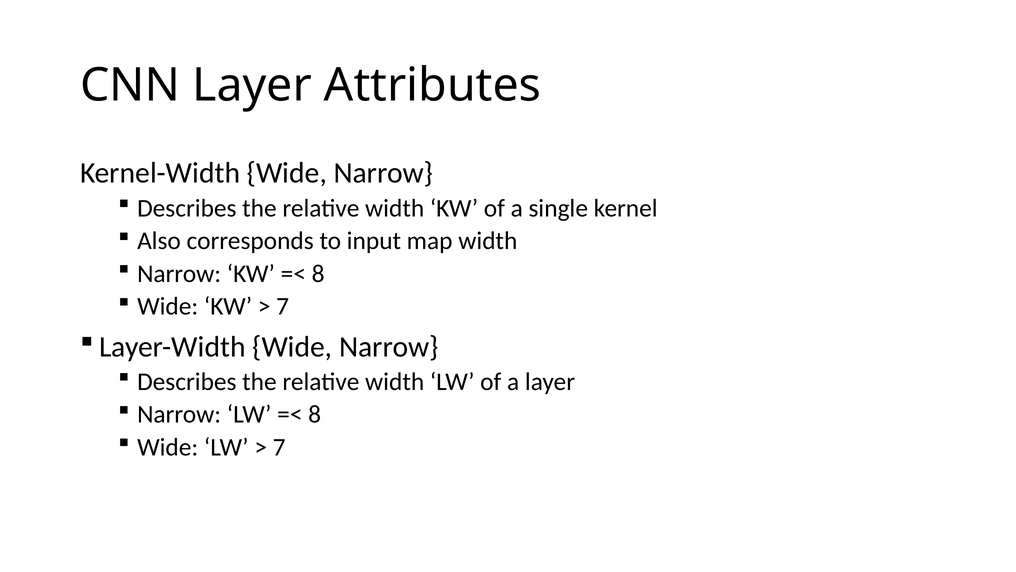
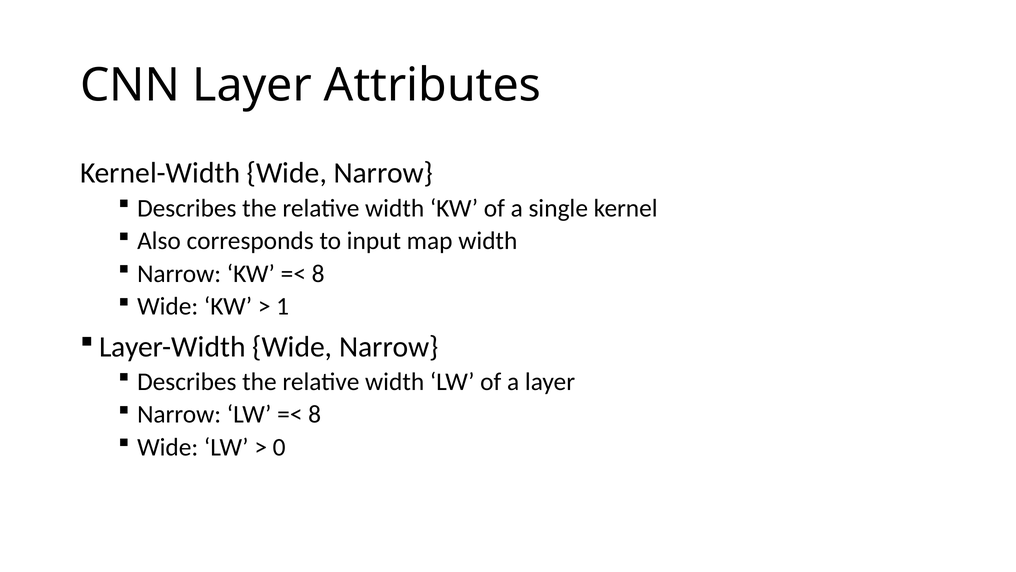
7 at (283, 306): 7 -> 1
7 at (279, 447): 7 -> 0
